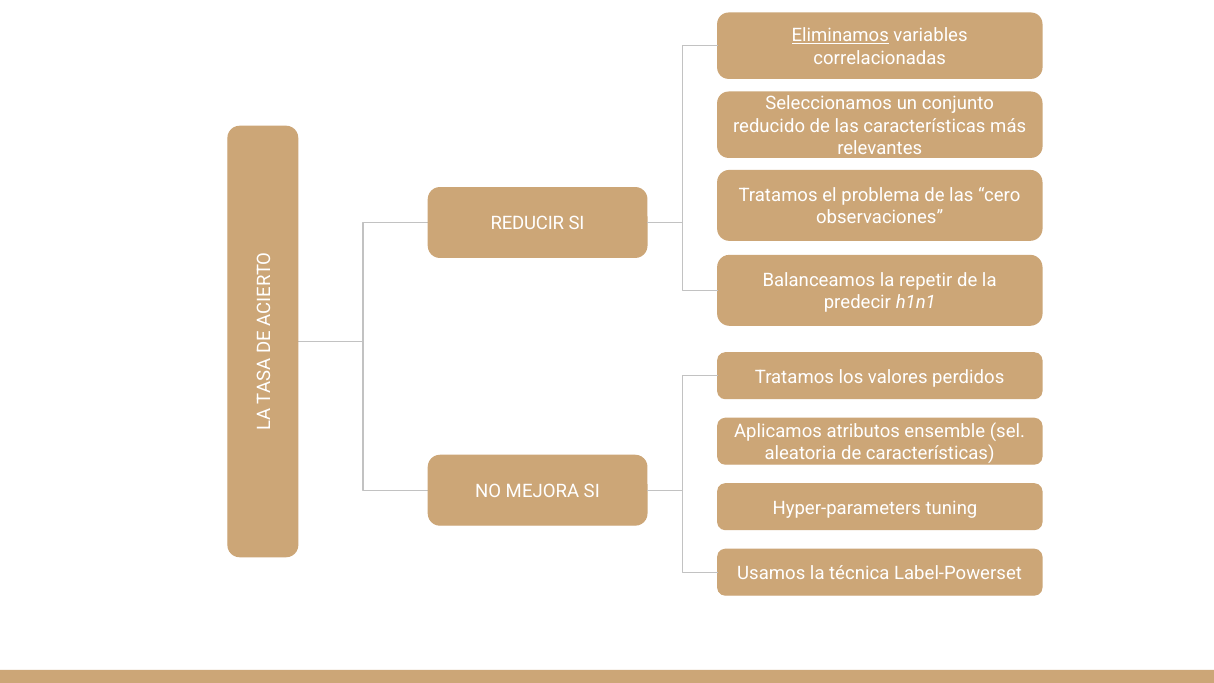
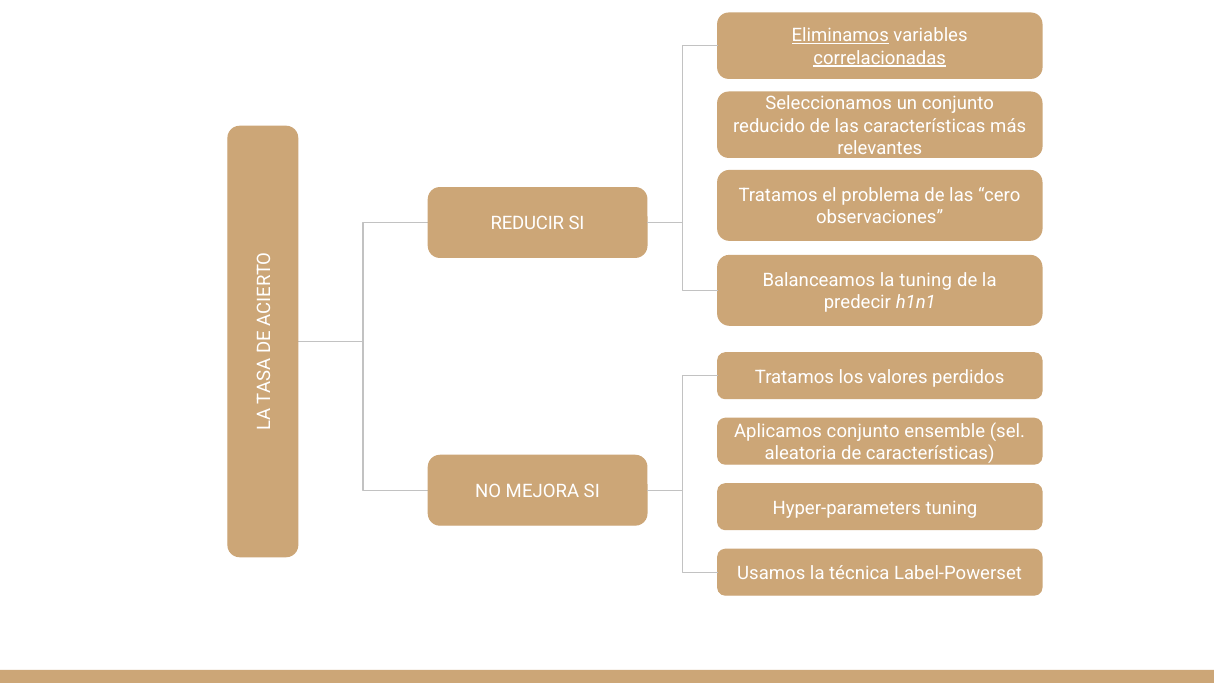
correlacionadas underline: none -> present
la repetir: repetir -> tuning
Aplicamos atributos: atributos -> conjunto
